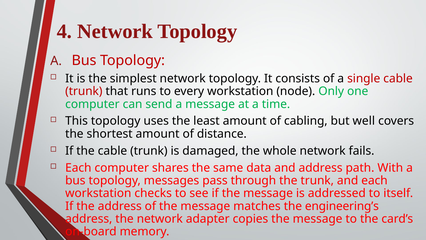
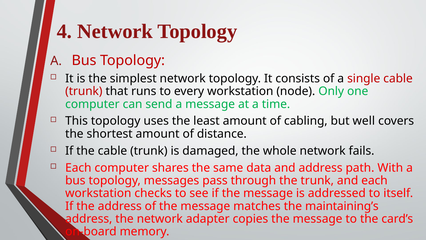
engineering’s: engineering’s -> maintaining’s
